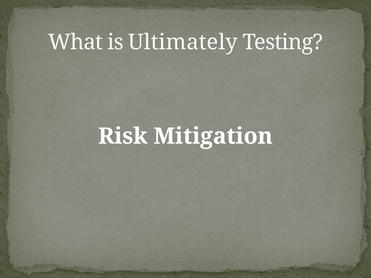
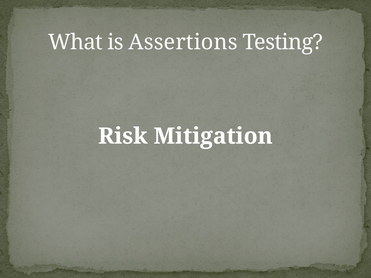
Ultimately: Ultimately -> Assertions
